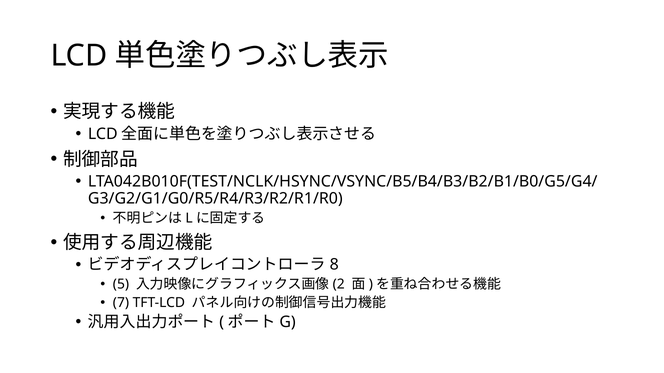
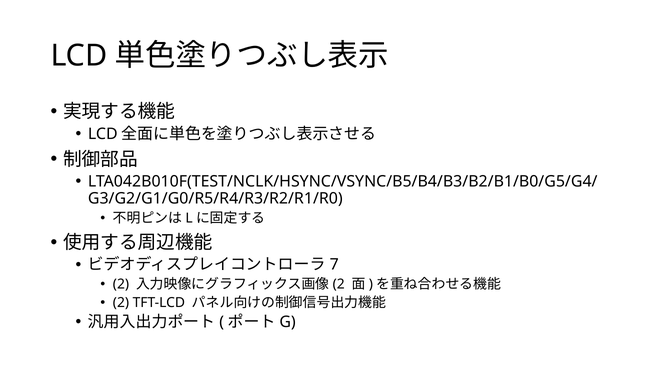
8: 8 -> 7
5 at (121, 285): 5 -> 2
7 at (121, 303): 7 -> 2
